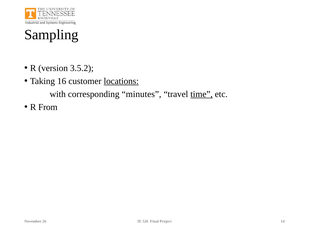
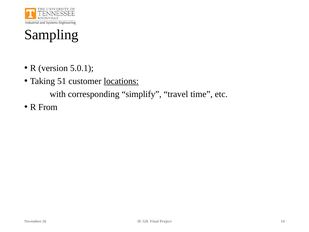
3.5.2: 3.5.2 -> 5.0.1
16: 16 -> 51
minutes: minutes -> simplify
time underline: present -> none
